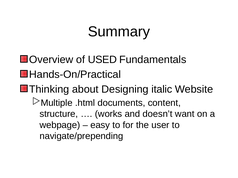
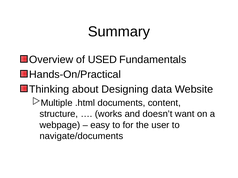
italic: italic -> data
navigate/prepending: navigate/prepending -> navigate/documents
